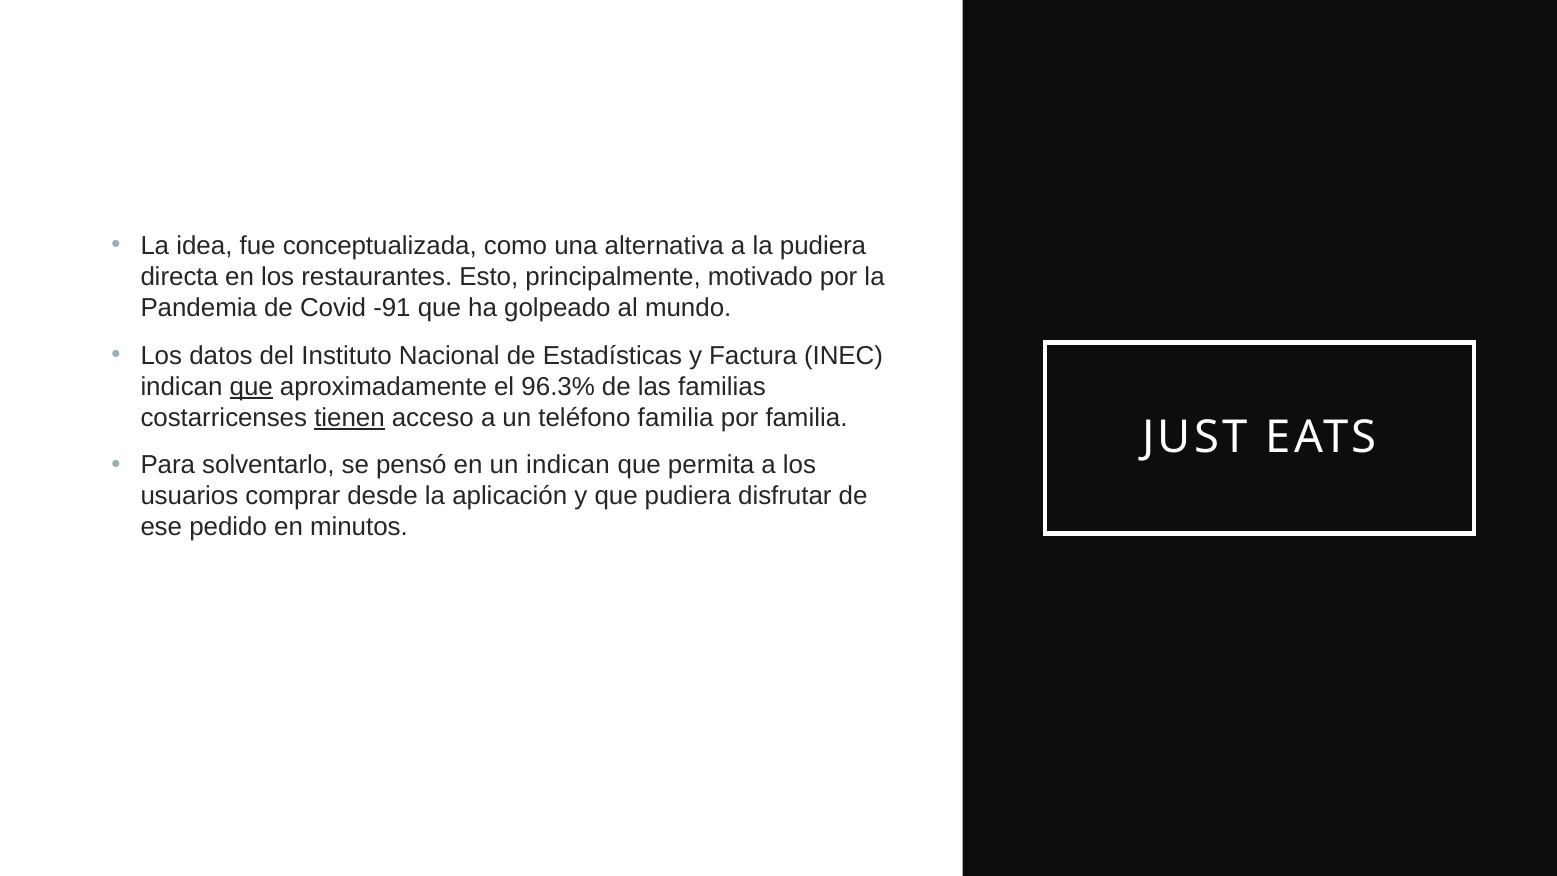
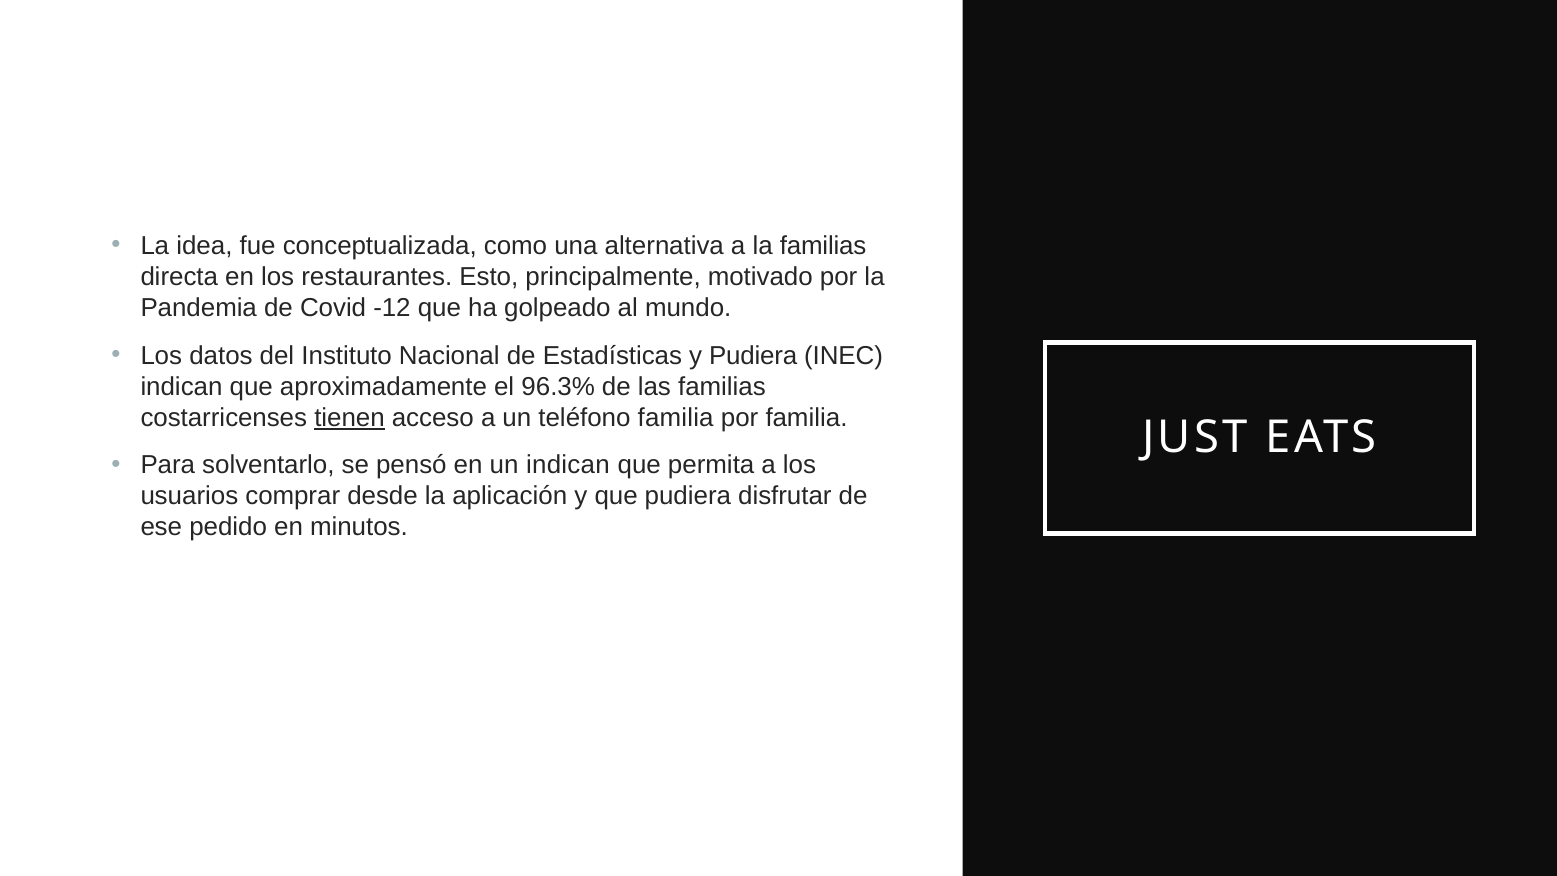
la pudiera: pudiera -> familias
-91: -91 -> -12
y Factura: Factura -> Pudiera
que at (251, 386) underline: present -> none
